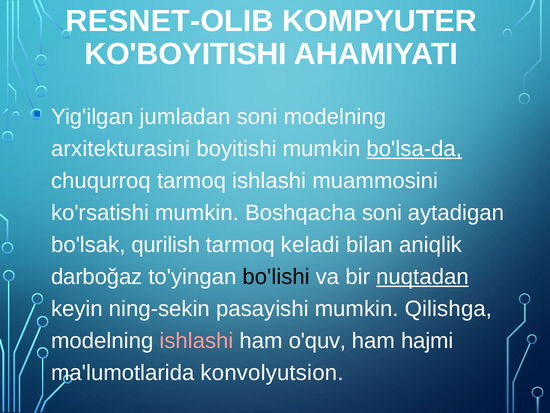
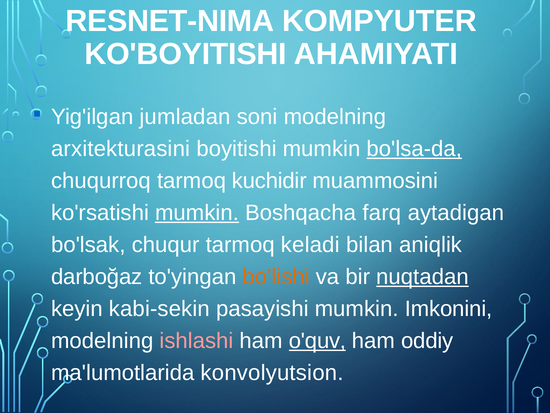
RESNET-OLIB: RESNET-OLIB -> RESNET-NIMA
tarmoq ishlashi: ishlashi -> kuchidir
mumkin at (197, 213) underline: none -> present
Boshqacha soni: soni -> farq
qurilish: qurilish -> chuqur
bo'lishi colour: black -> orange
ning-sekin: ning-sekin -> kabi-sekin
Qilishga: Qilishga -> Imkonini
o'quv underline: none -> present
hajmi: hajmi -> oddiy
